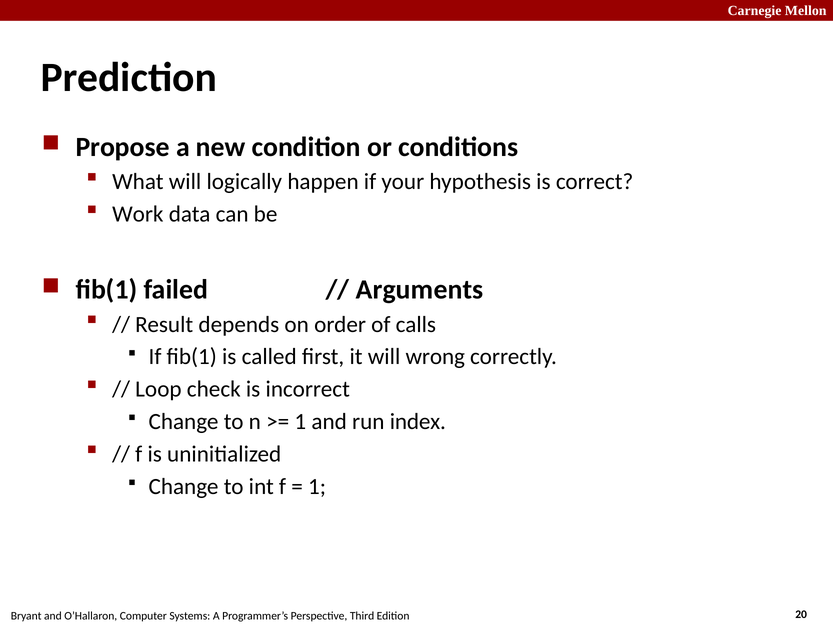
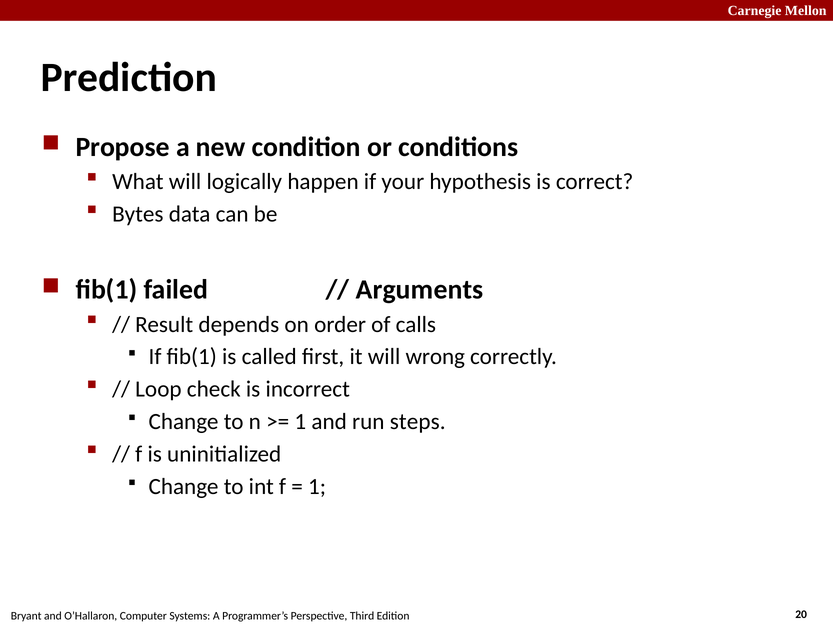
Work: Work -> Bytes
index: index -> steps
